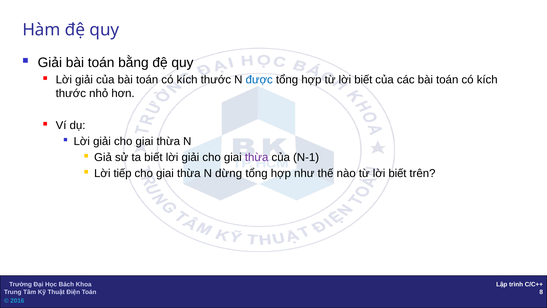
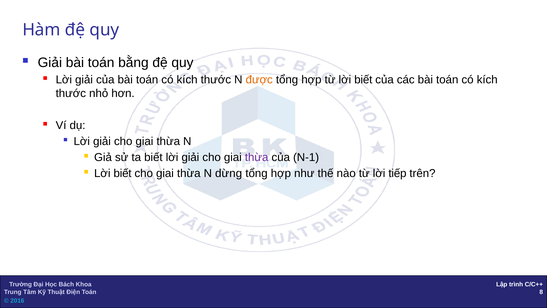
được colour: blue -> orange
tiếp at (123, 173): tiếp -> biết
nào từ lời biết: biết -> tiếp
